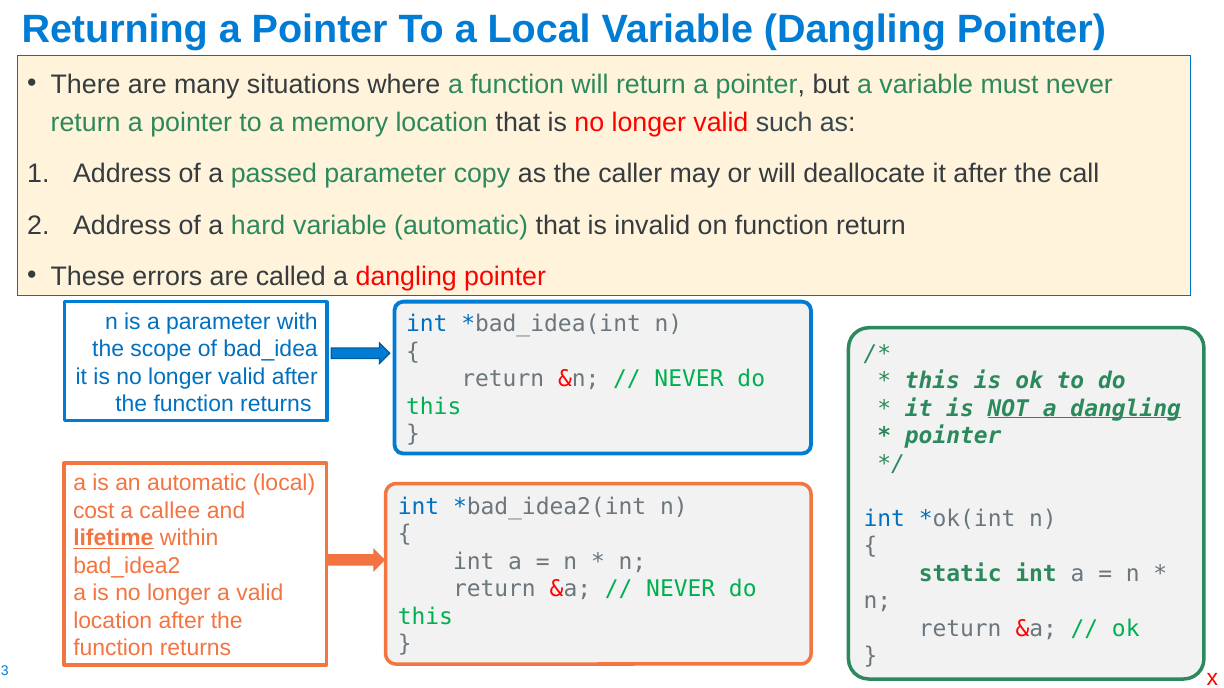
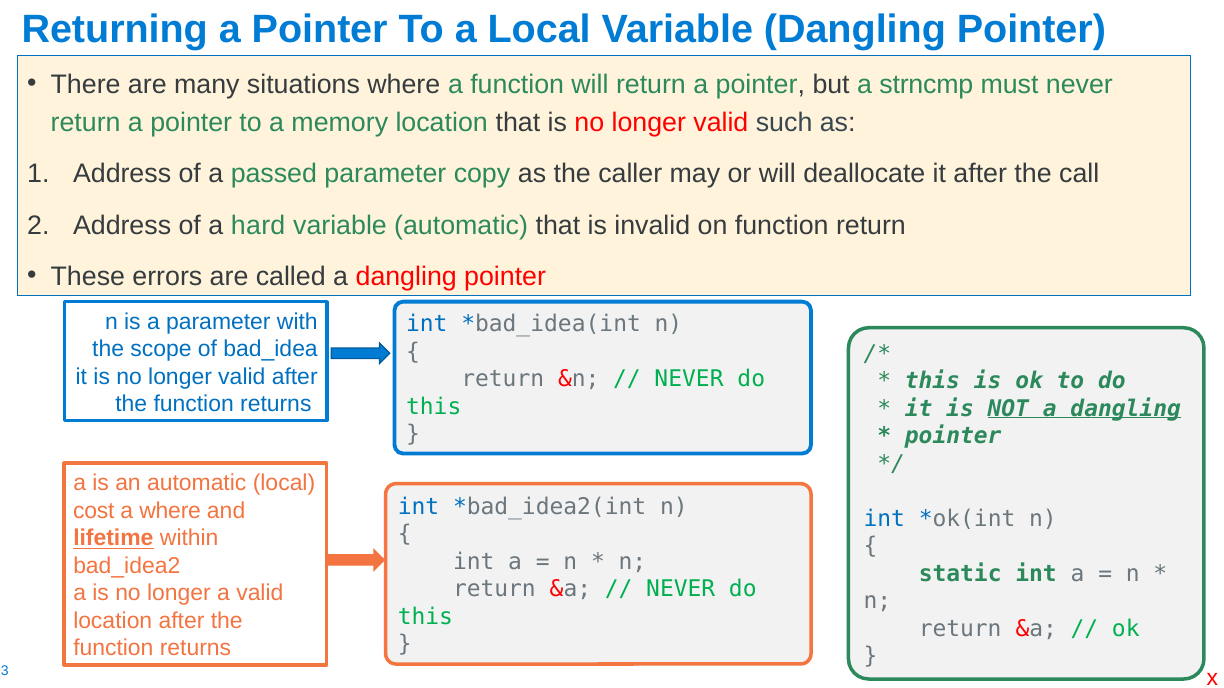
a variable: variable -> strncmp
a callee: callee -> where
